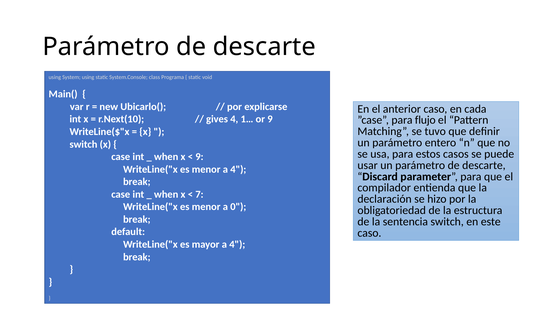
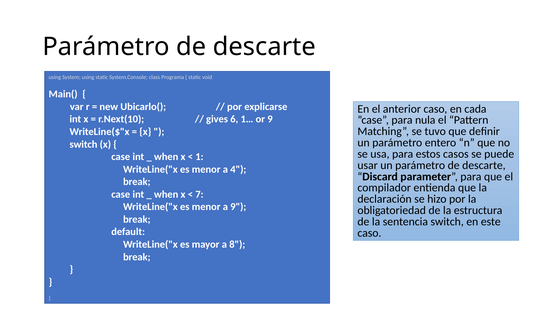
gives 4: 4 -> 6
flujo: flujo -> nula
9 at (199, 157): 9 -> 1
a 0: 0 -> 9
mayor a 4: 4 -> 8
